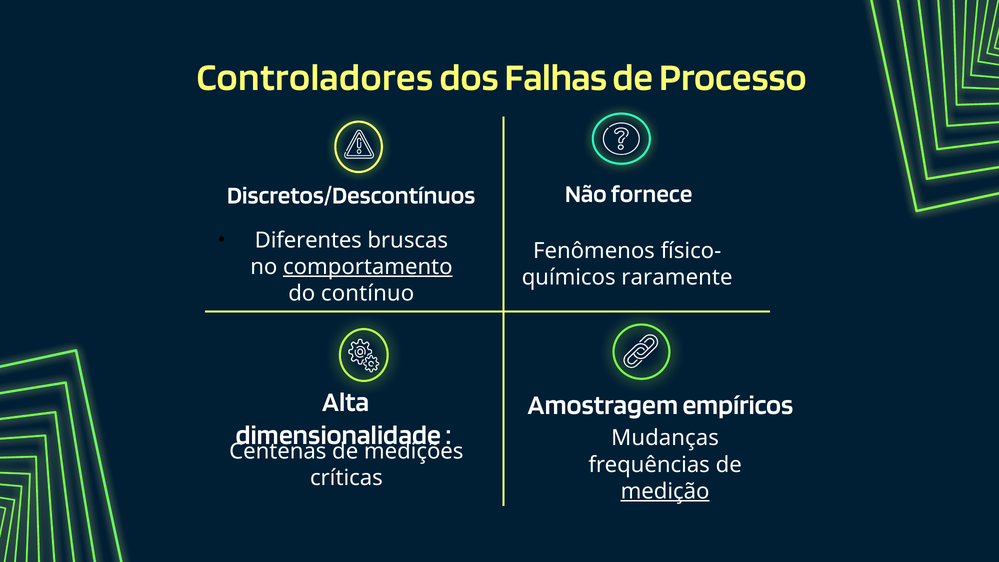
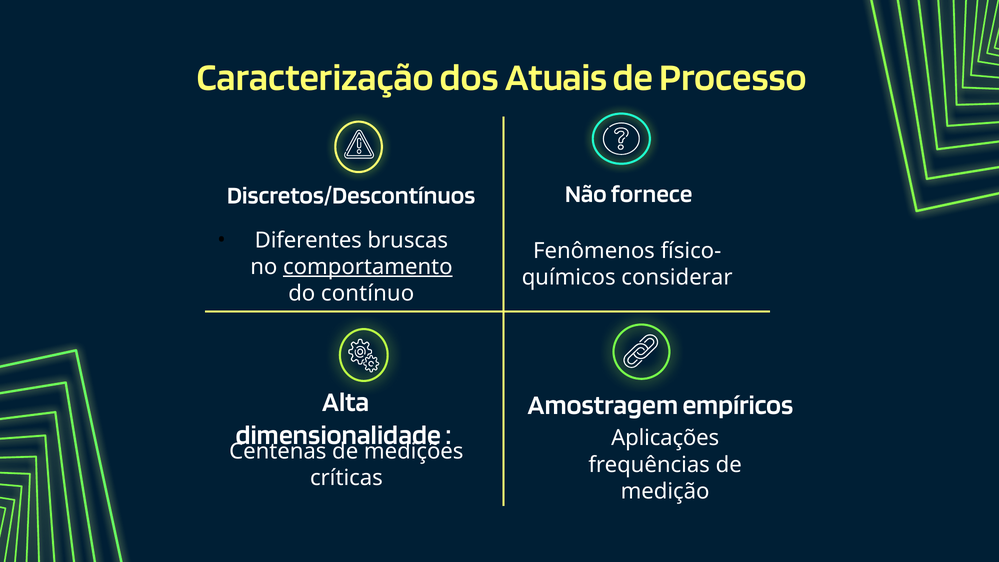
Controladores: Controladores -> Caracterização
Falhas: Falhas -> Atuais
raramente: raramente -> considerar
Mudanças: Mudanças -> Aplicações
medição underline: present -> none
